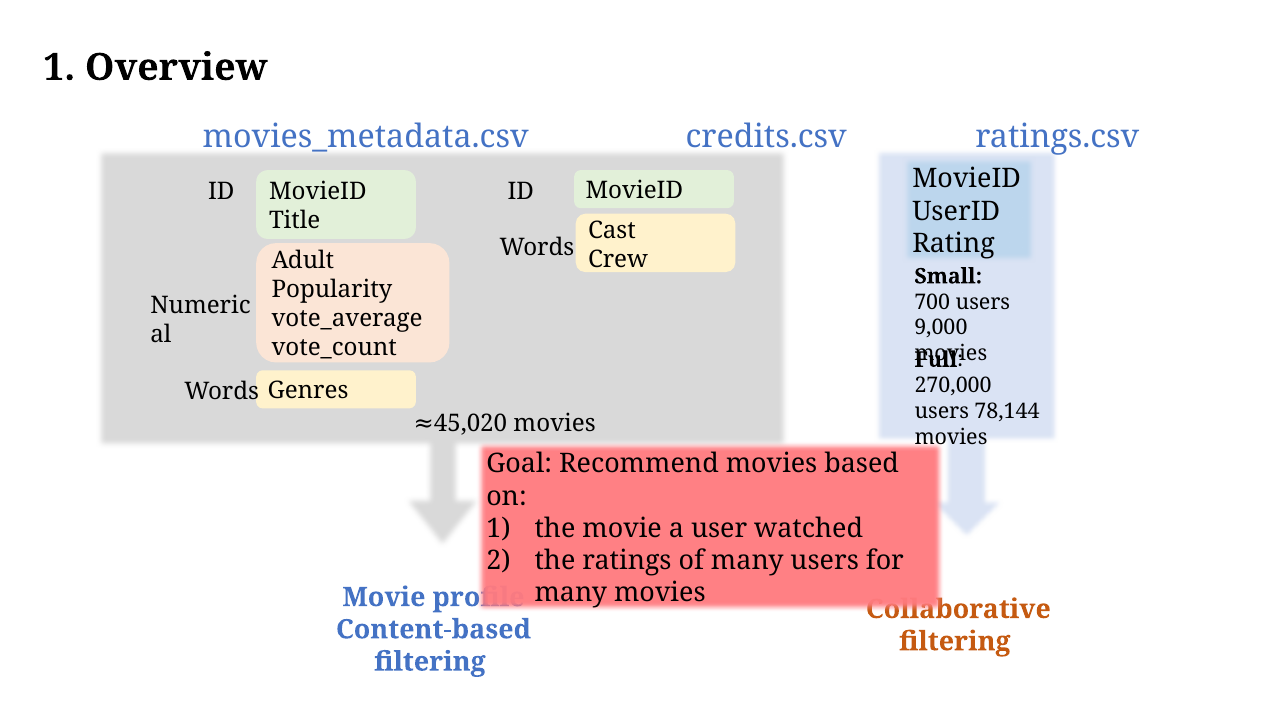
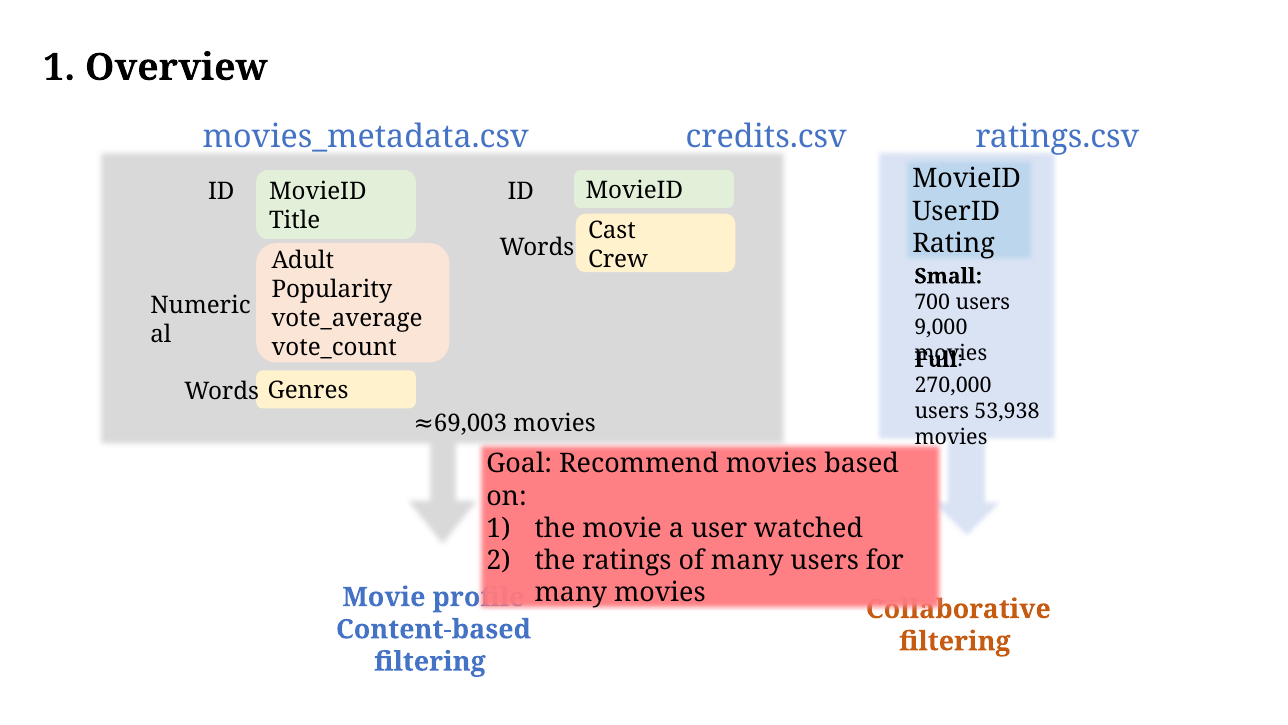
78,144: 78,144 -> 53,938
45,020: 45,020 -> 69,003
